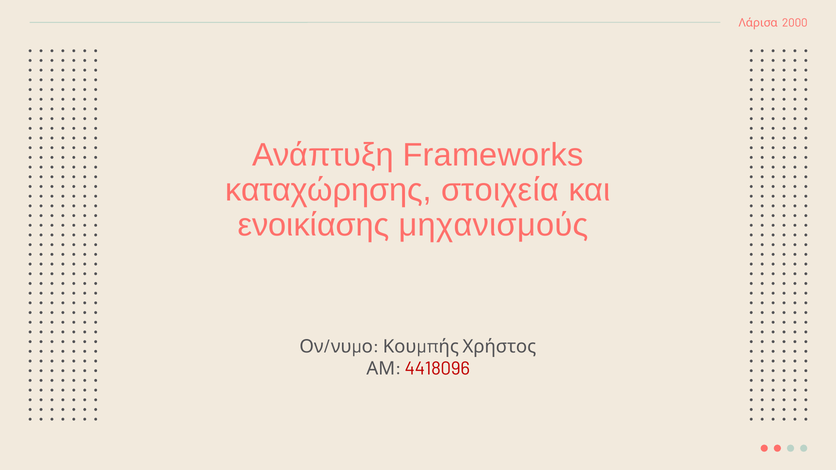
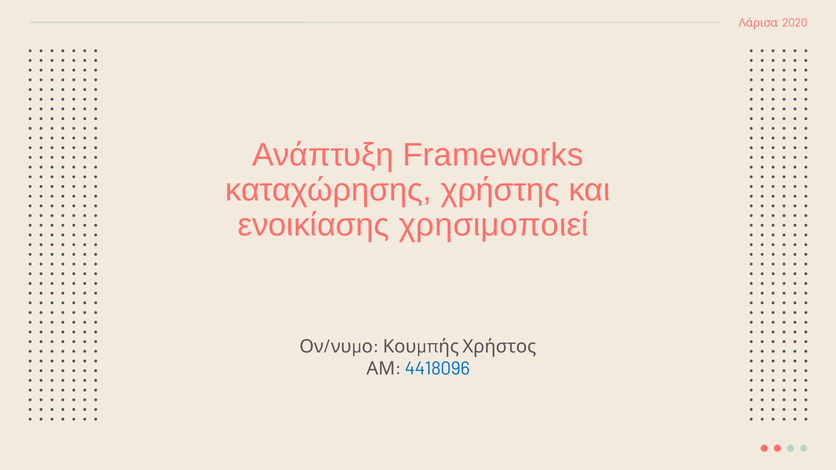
2000: 2000 -> 2020
στοιχεία: στοιχεία -> χρήστης
μηχανισμούς: μηχανισμούς -> χρησιμοποιεί
4418096 colour: red -> blue
